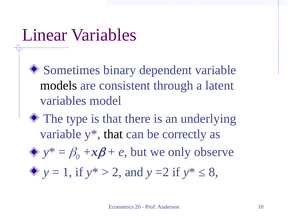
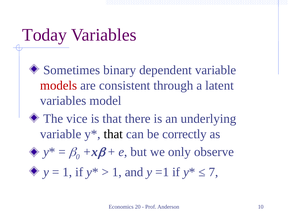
Linear: Linear -> Today
models colour: black -> red
type: type -> vice
2 at (117, 172): 2 -> 1
=2: =2 -> =1
8: 8 -> 7
